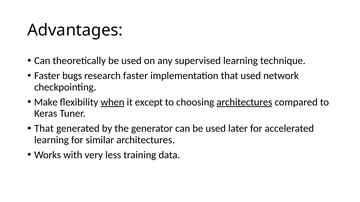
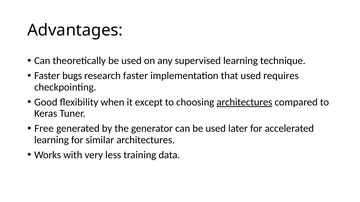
network: network -> requires
Make: Make -> Good
when underline: present -> none
That at (44, 129): That -> Free
